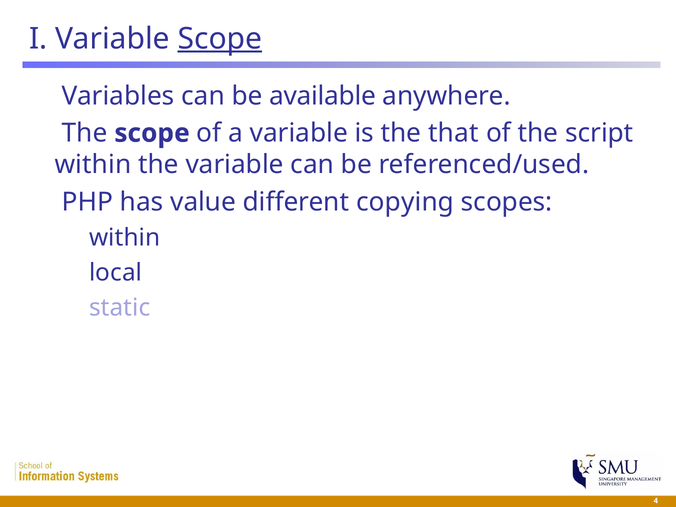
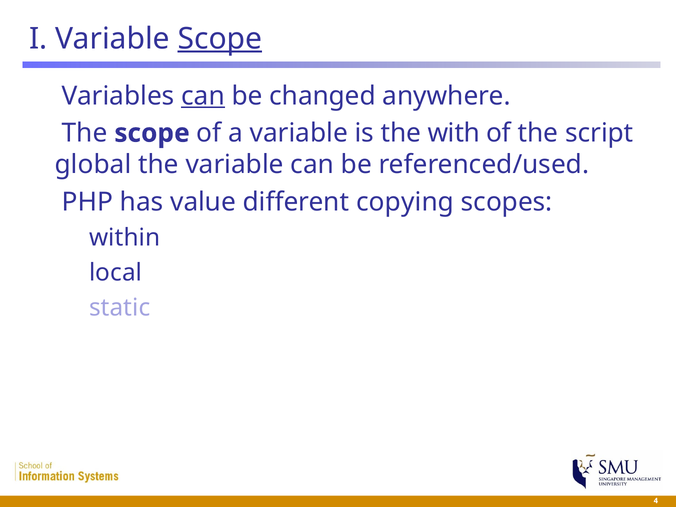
can at (203, 96) underline: none -> present
available: available -> changed
that: that -> with
within at (93, 165): within -> global
